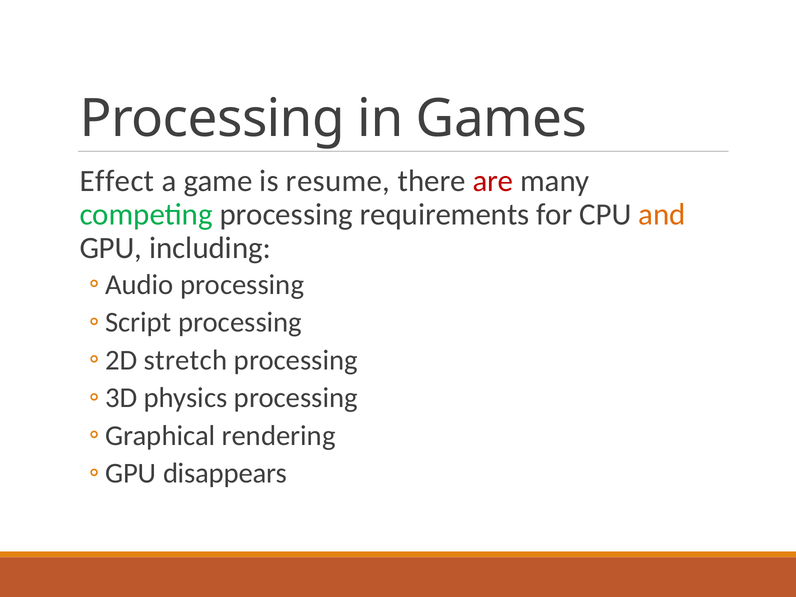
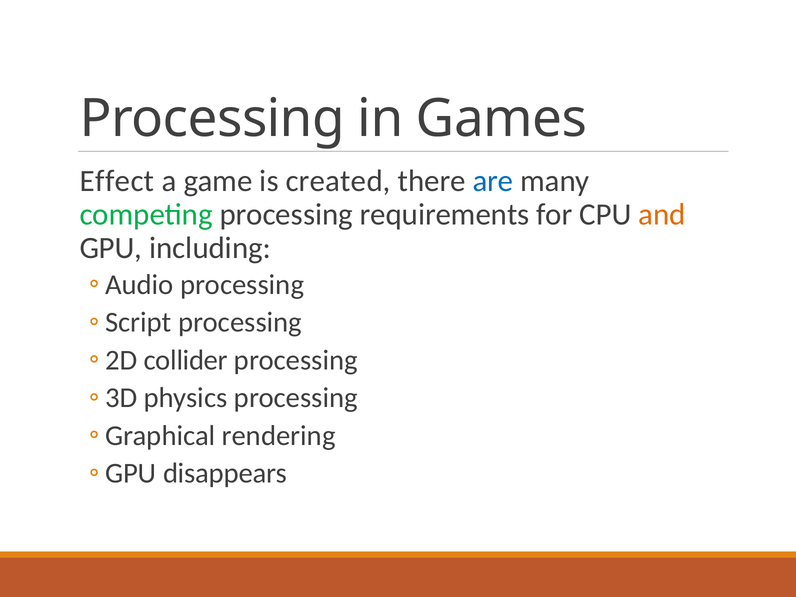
resume: resume -> created
are colour: red -> blue
stretch: stretch -> collider
